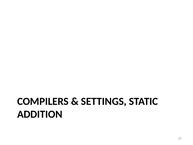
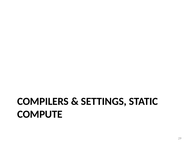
ADDITION: ADDITION -> COMPUTE
